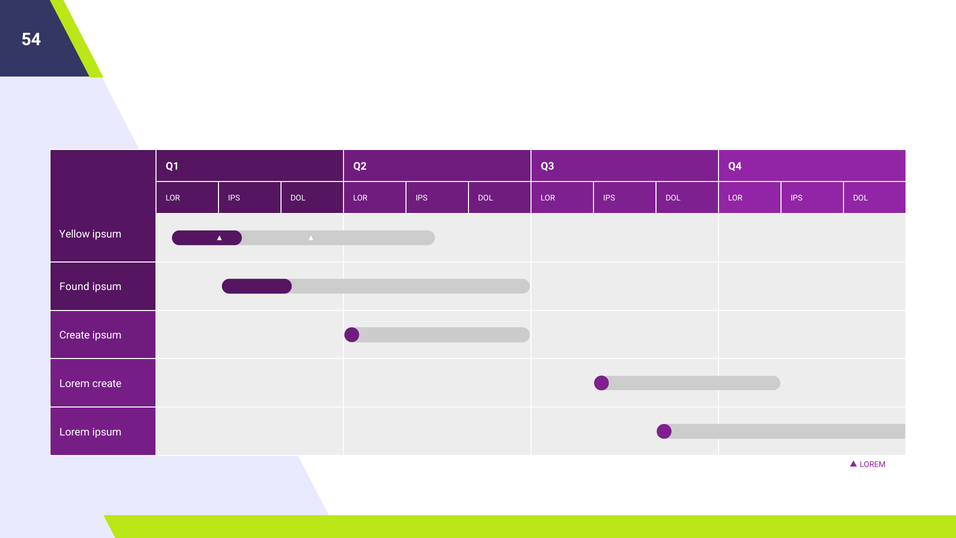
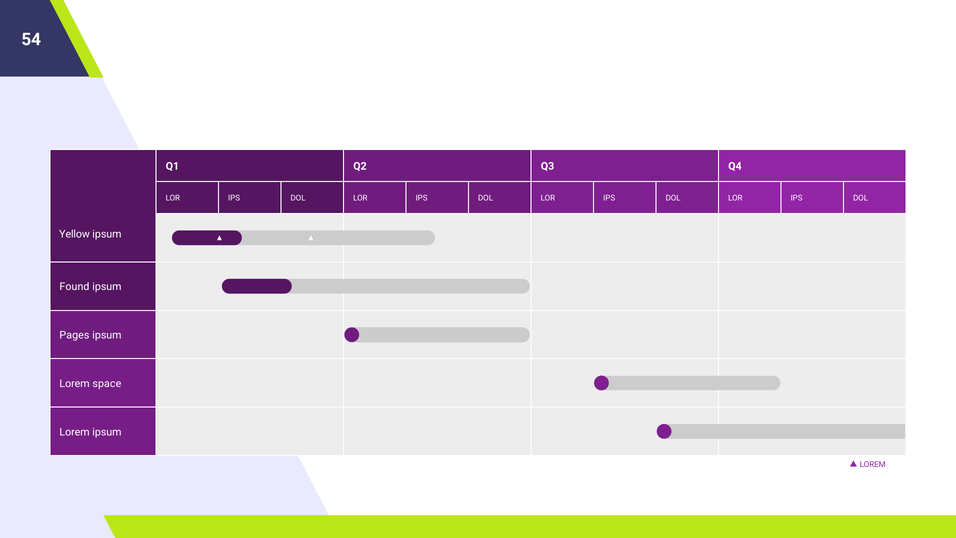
Create at (75, 335): Create -> Pages
Lorem create: create -> space
